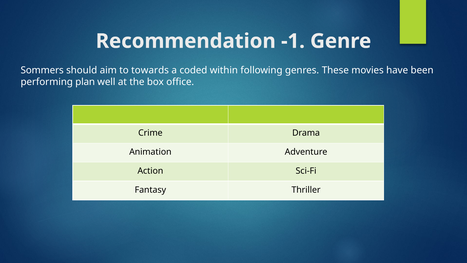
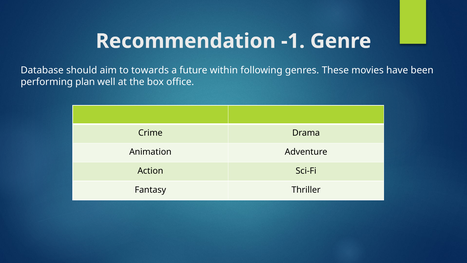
Sommers: Sommers -> Database
coded: coded -> future
